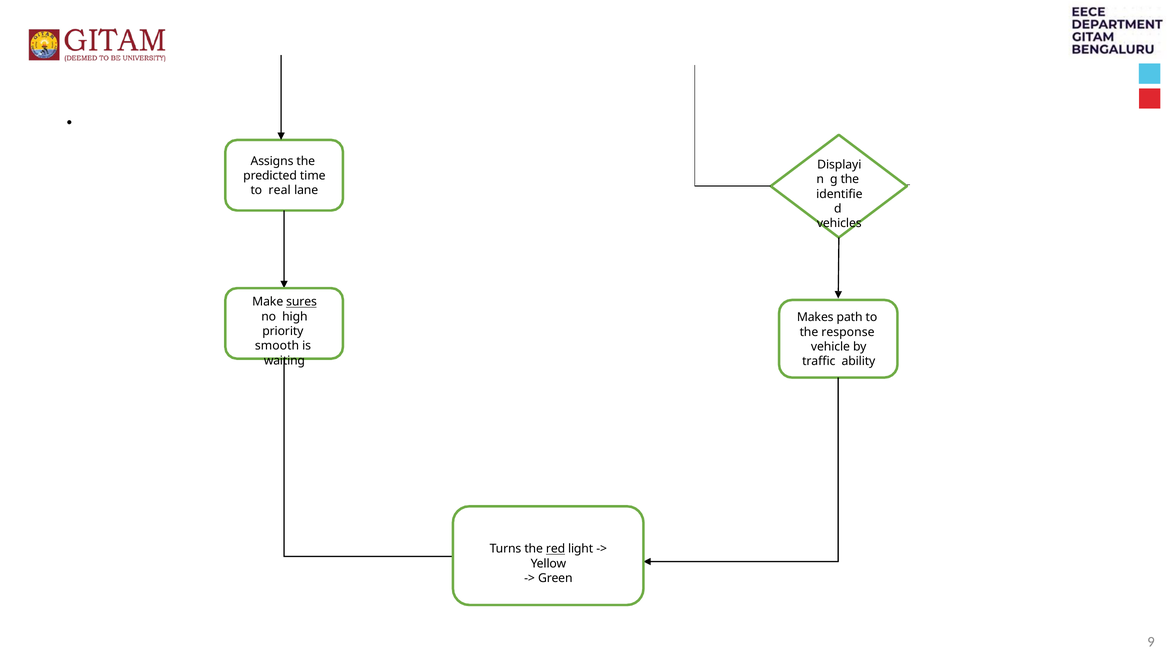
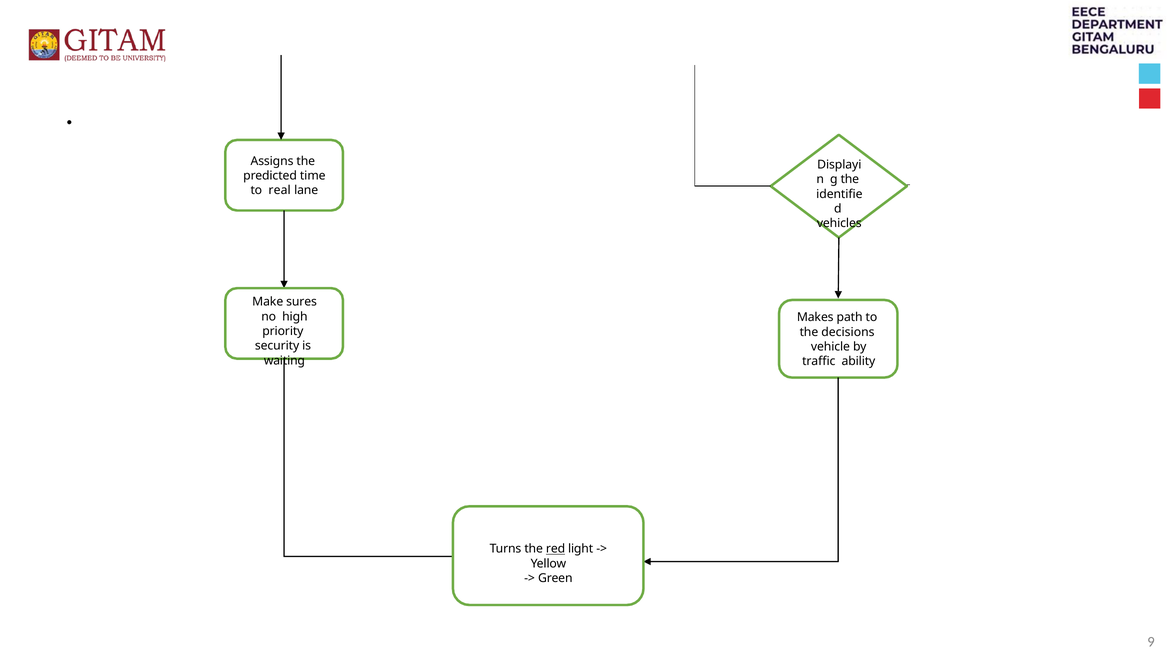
sures underline: present -> none
response: response -> decisions
smooth: smooth -> security
